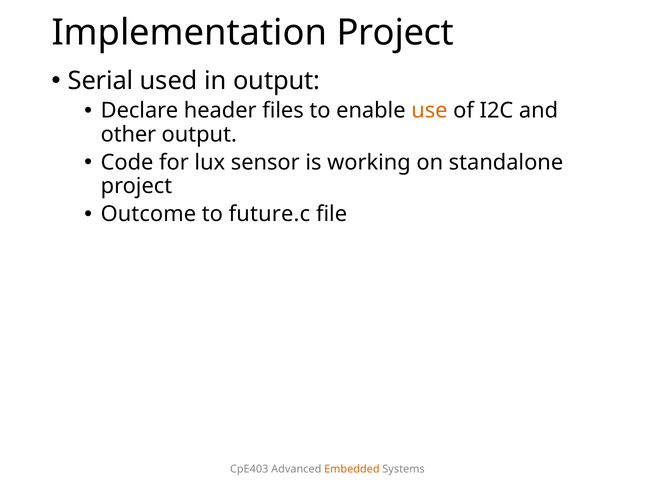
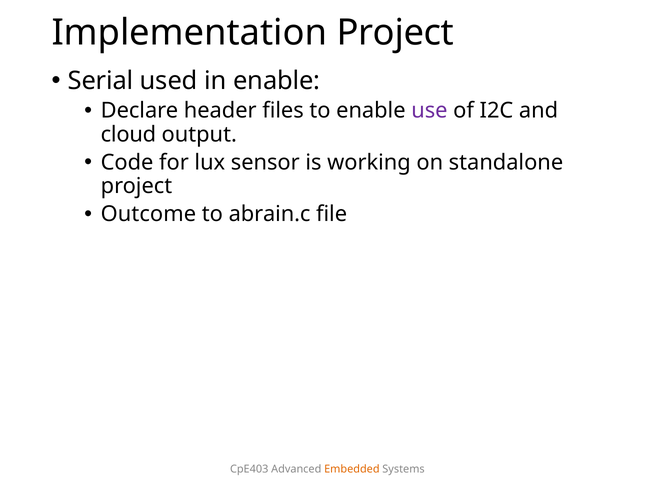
in output: output -> enable
use colour: orange -> purple
other: other -> cloud
future.c: future.c -> abrain.c
